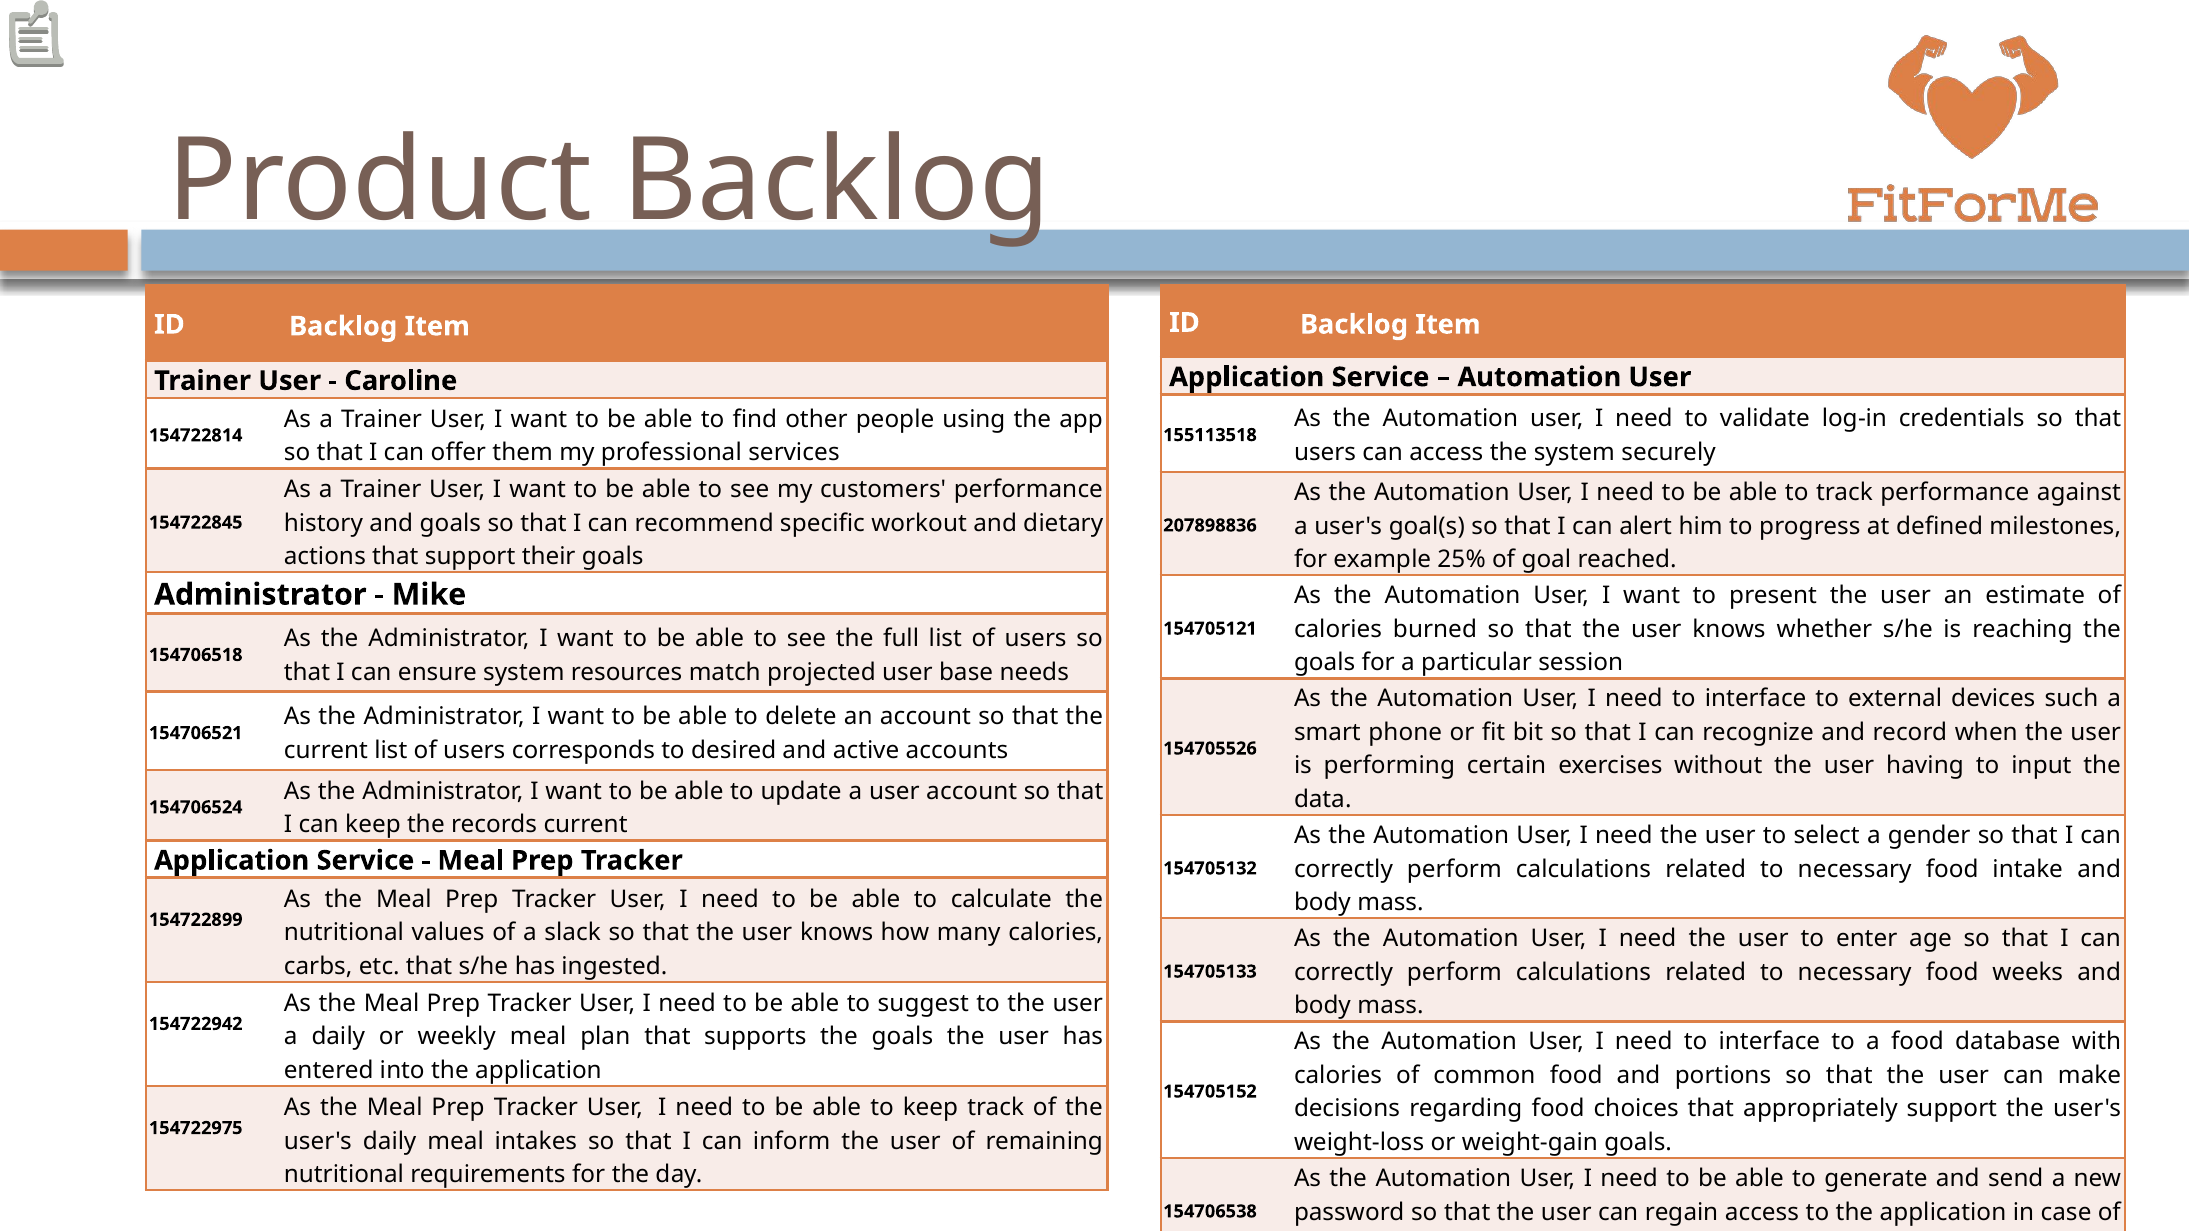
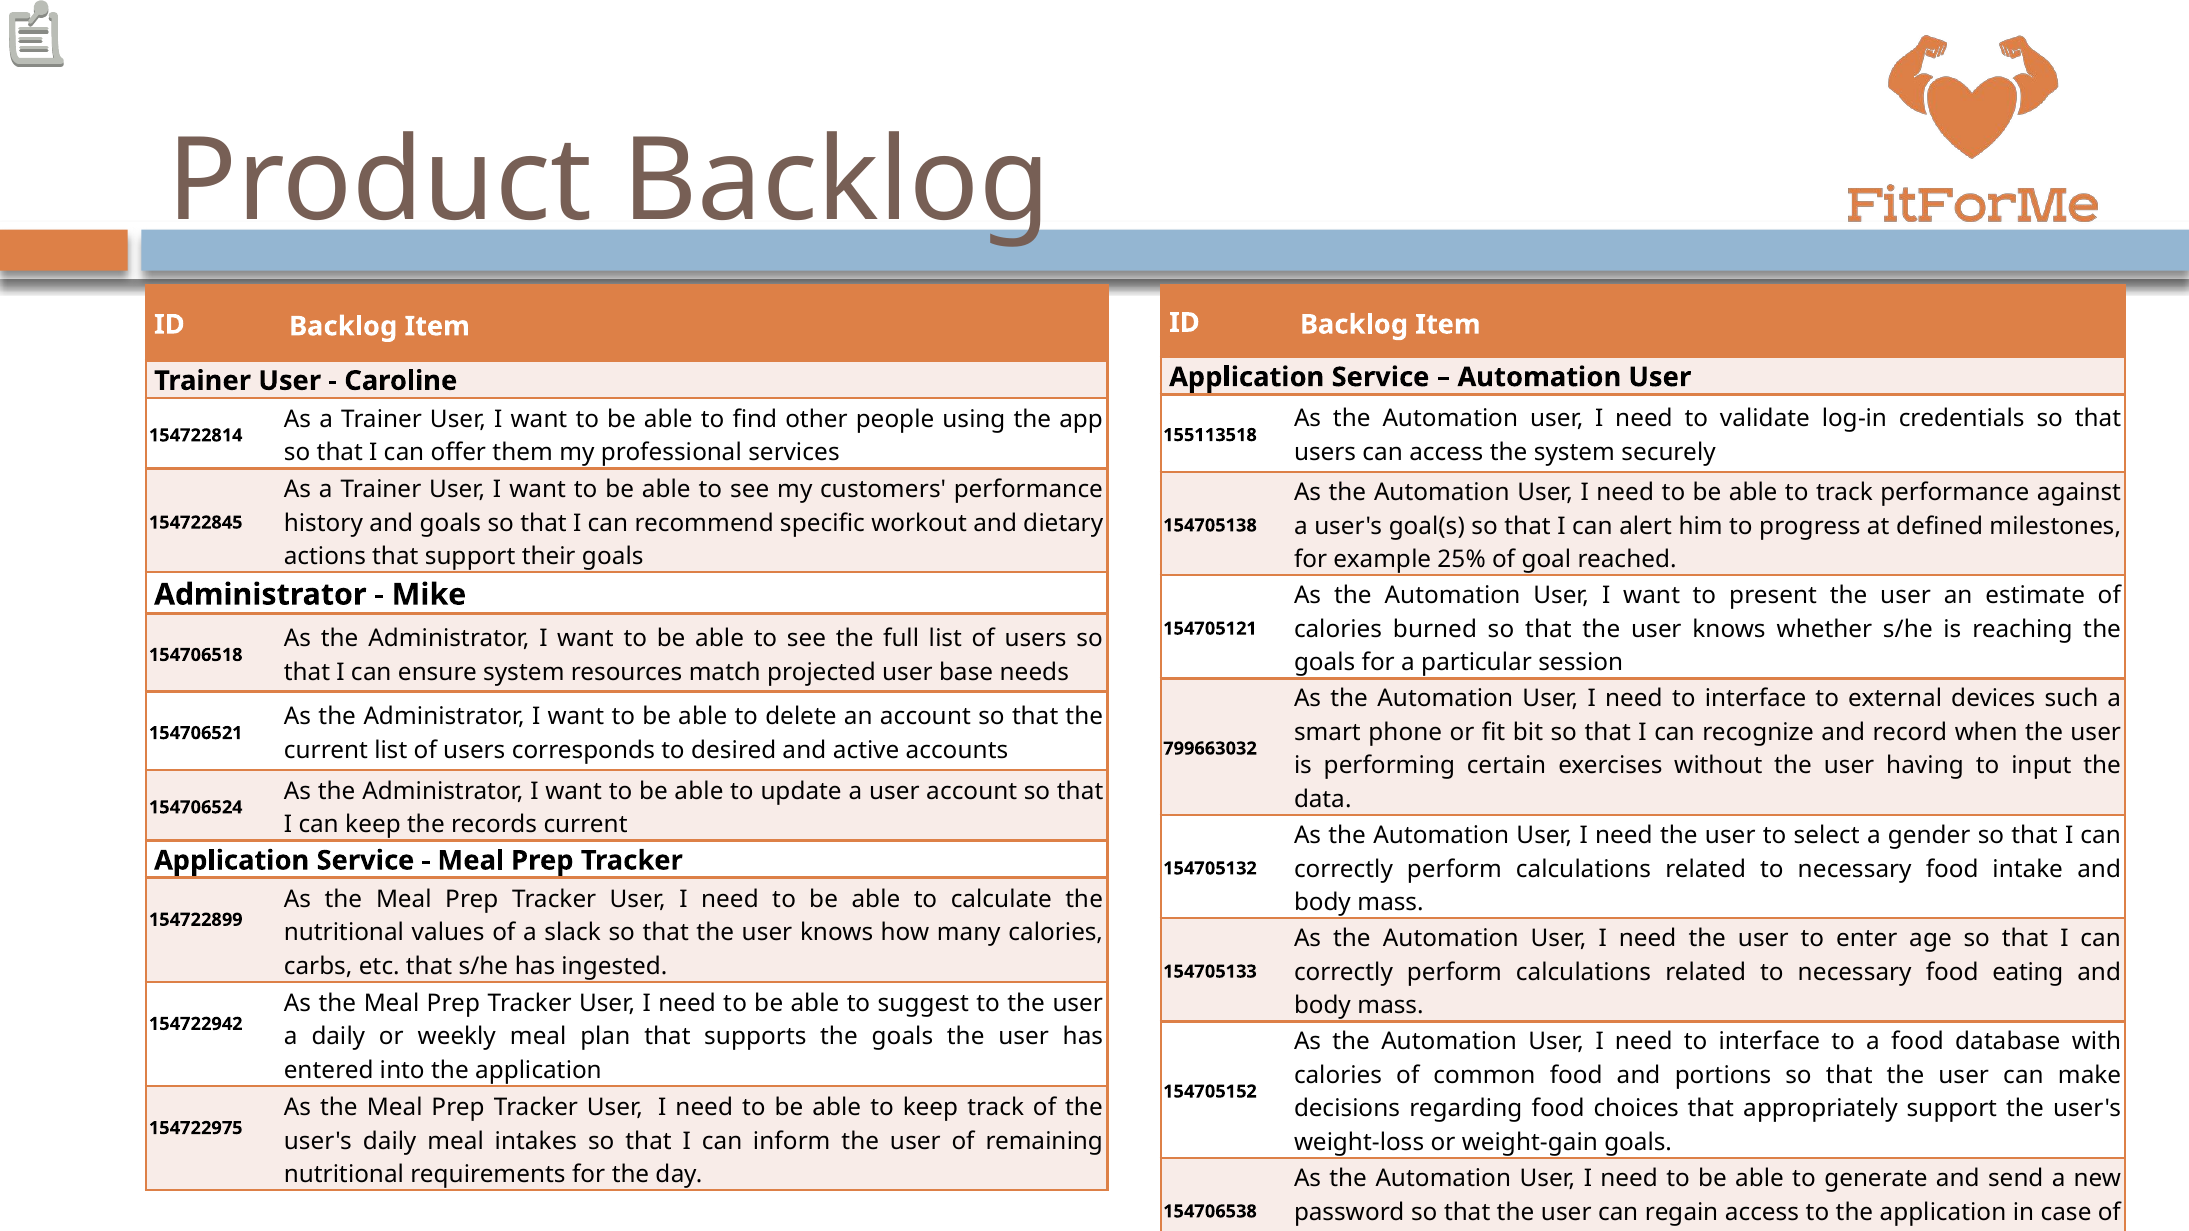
207898836: 207898836 -> 154705138
154705526: 154705526 -> 799663032
weeks: weeks -> eating
